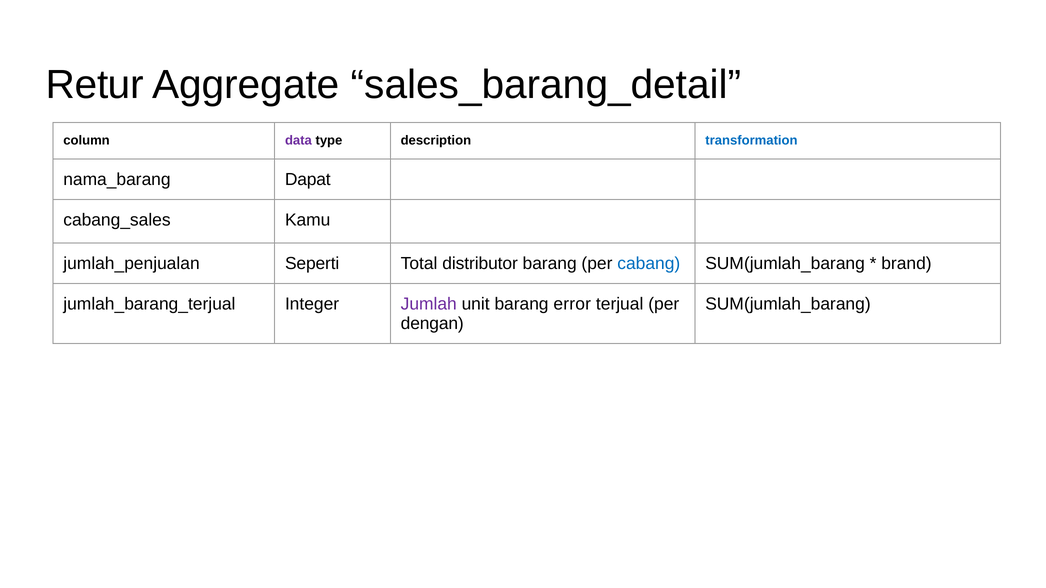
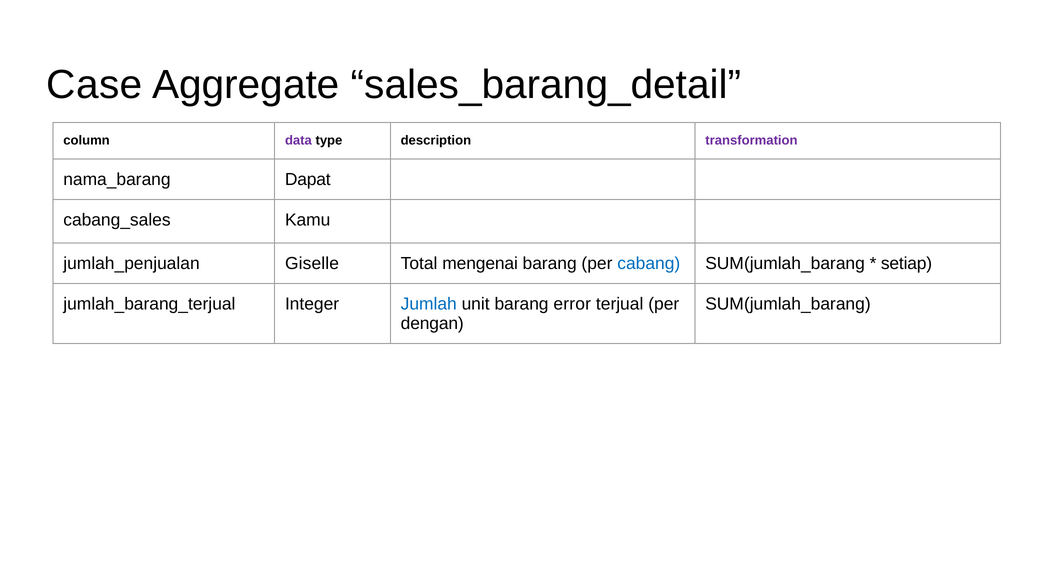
Retur: Retur -> Case
transformation colour: blue -> purple
Seperti: Seperti -> Giselle
distributor: distributor -> mengenai
brand: brand -> setiap
Jumlah colour: purple -> blue
